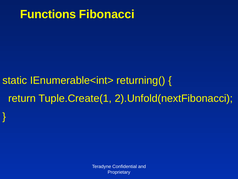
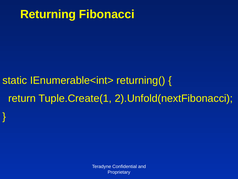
Functions: Functions -> Returning
